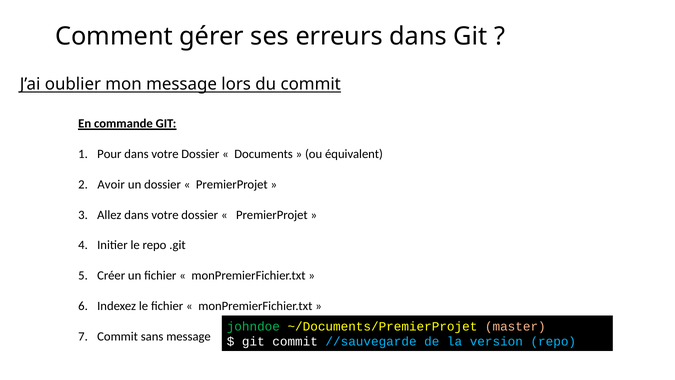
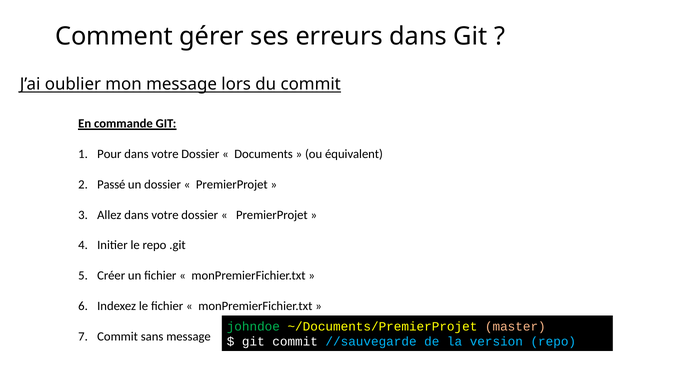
Avoir: Avoir -> Passé
